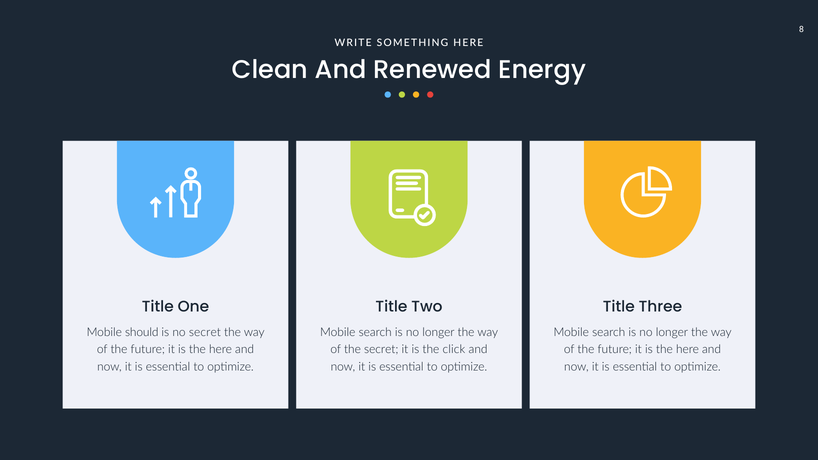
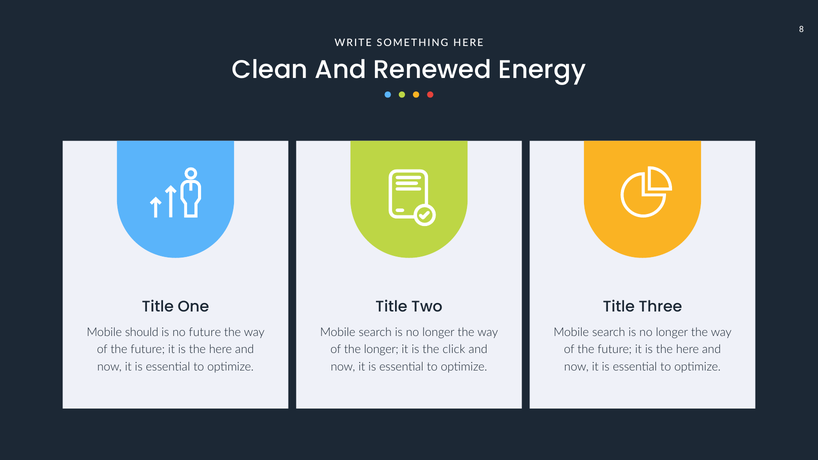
no secret: secret -> future
the secret: secret -> longer
